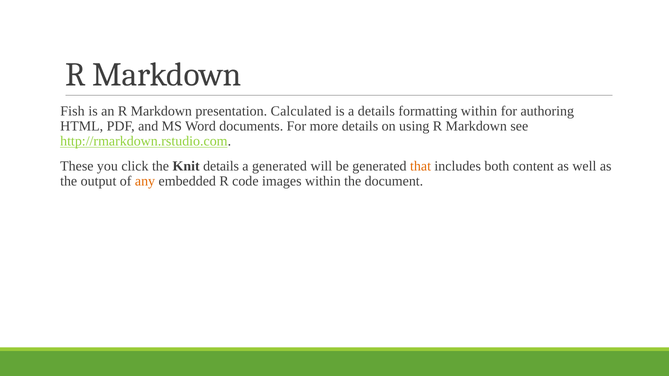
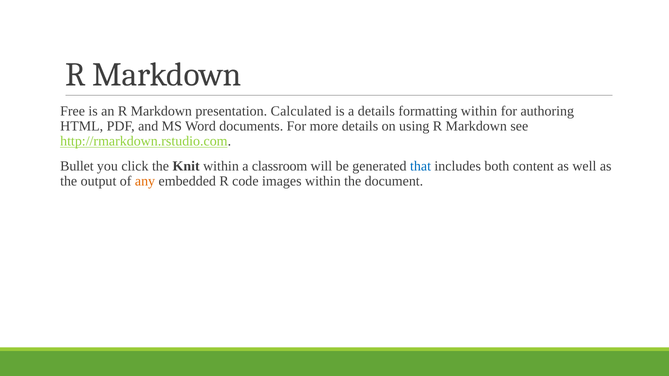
Fish: Fish -> Free
These: These -> Bullet
Knit details: details -> within
a generated: generated -> classroom
that colour: orange -> blue
